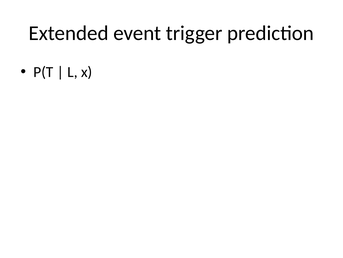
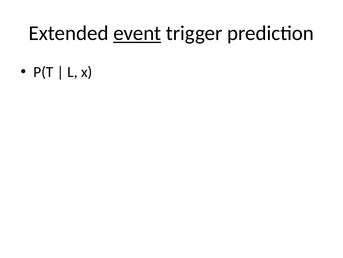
event underline: none -> present
